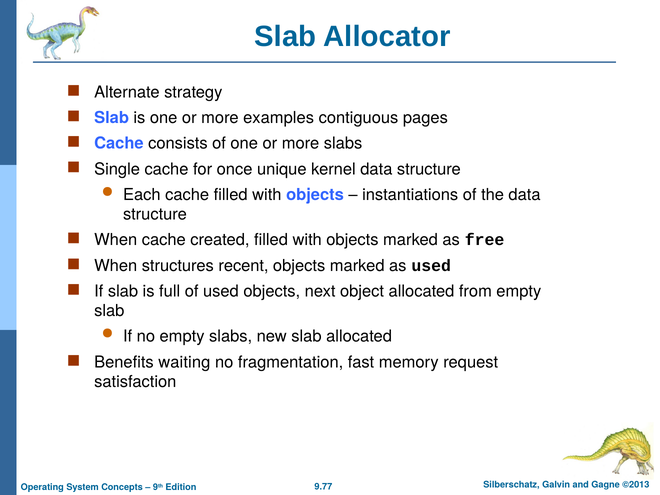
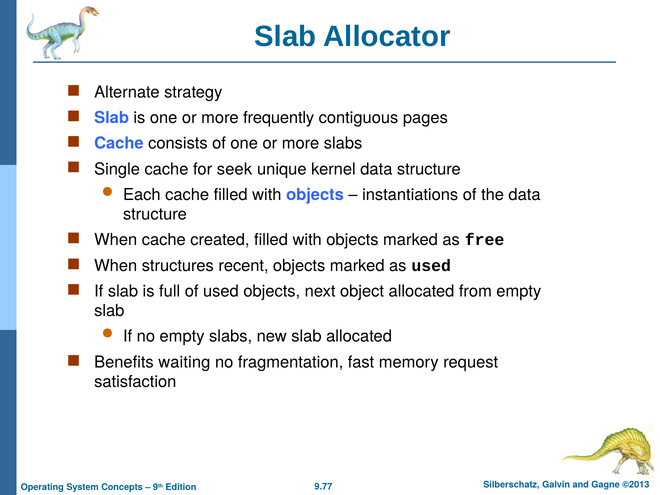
examples: examples -> frequently
once: once -> seek
